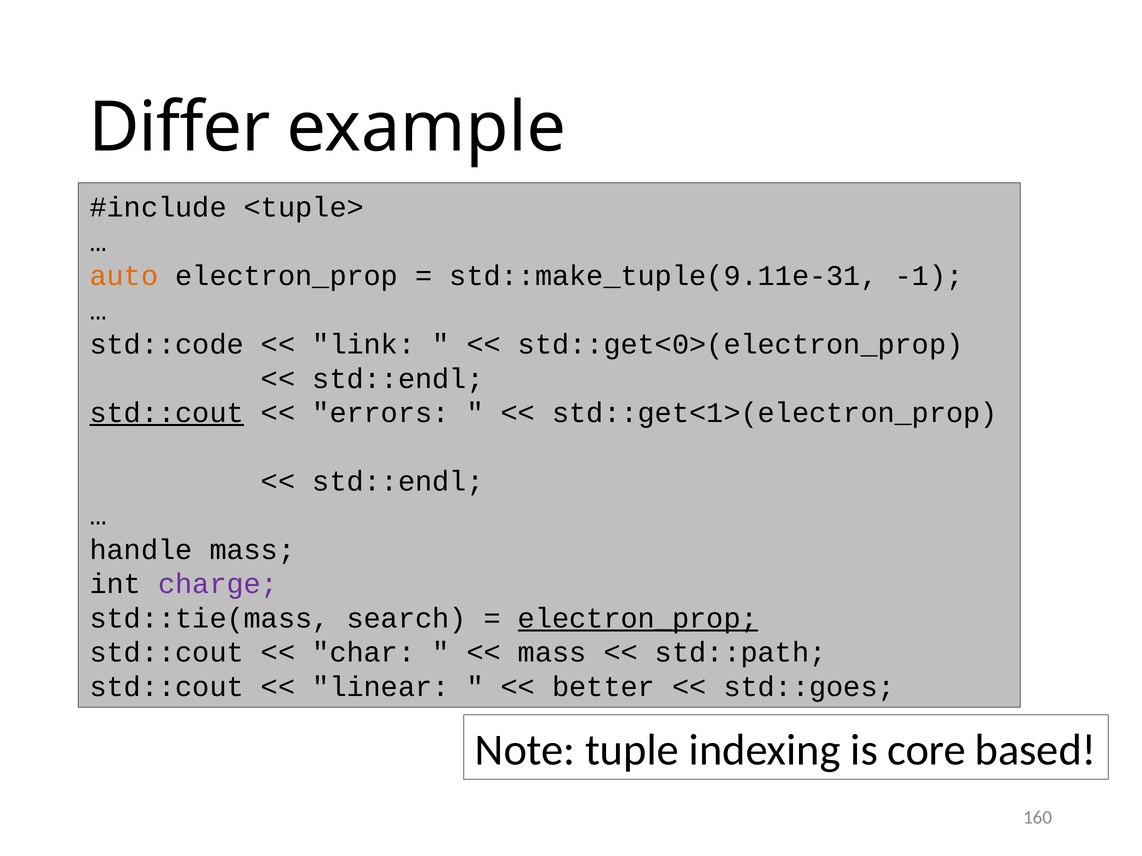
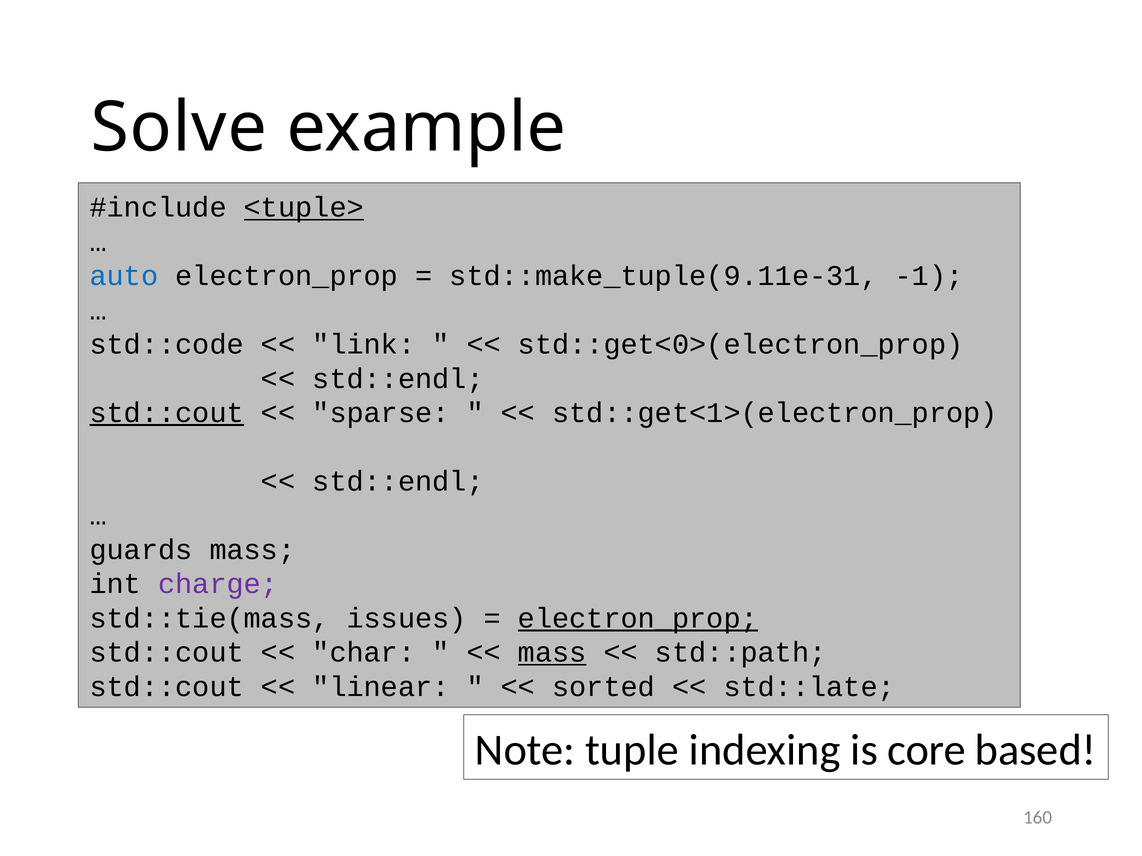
Differ: Differ -> Solve
<tuple> underline: none -> present
auto colour: orange -> blue
errors: errors -> sparse
handle: handle -> guards
search: search -> issues
mass at (552, 653) underline: none -> present
better: better -> sorted
std::goes: std::goes -> std::late
